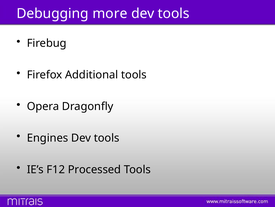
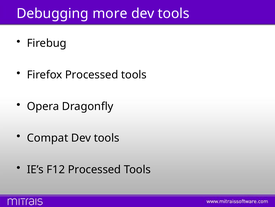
Firefox Additional: Additional -> Processed
Engines: Engines -> Compat
